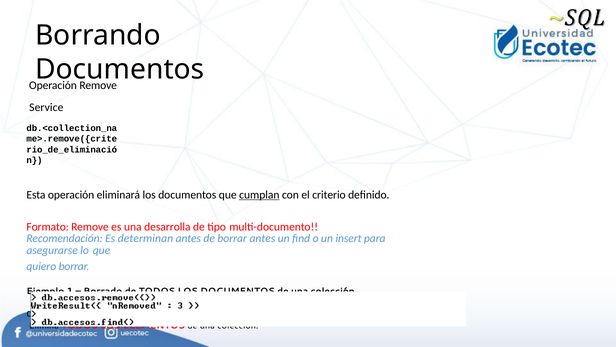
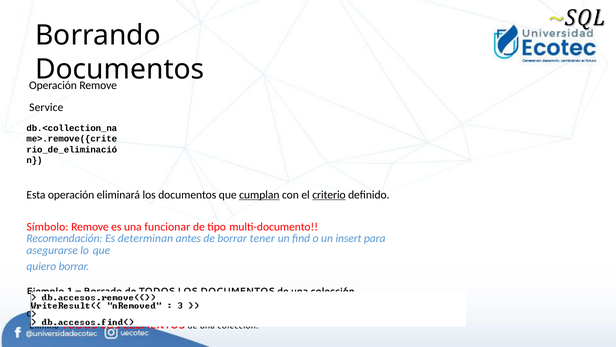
criterio underline: none -> present
Formato: Formato -> Símbolo
desarrolla: desarrolla -> funcionar
borrar antes: antes -> tener
